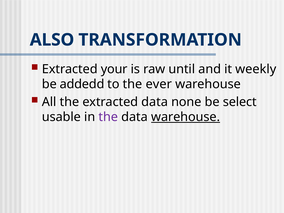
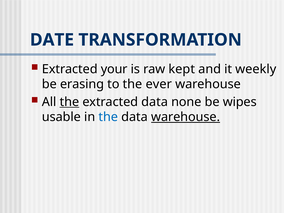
ALSO: ALSO -> DATE
until: until -> kept
addedd: addedd -> erasing
the at (69, 102) underline: none -> present
select: select -> wipes
the at (108, 117) colour: purple -> blue
